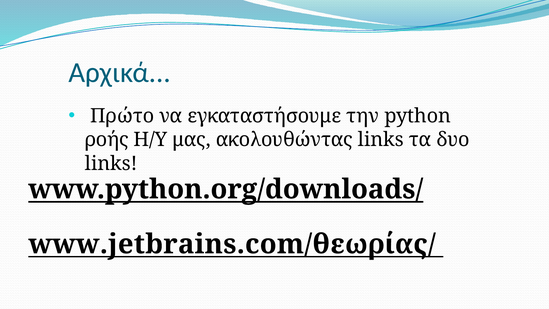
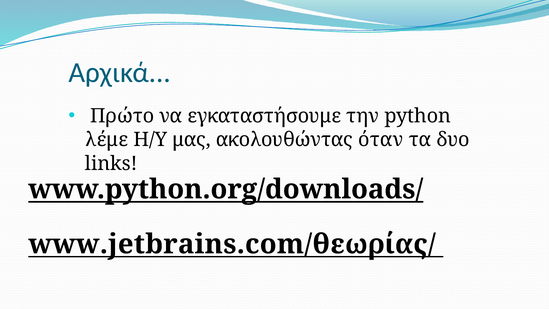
ροής: ροής -> λέμε
ακολουθώντας links: links -> όταν
